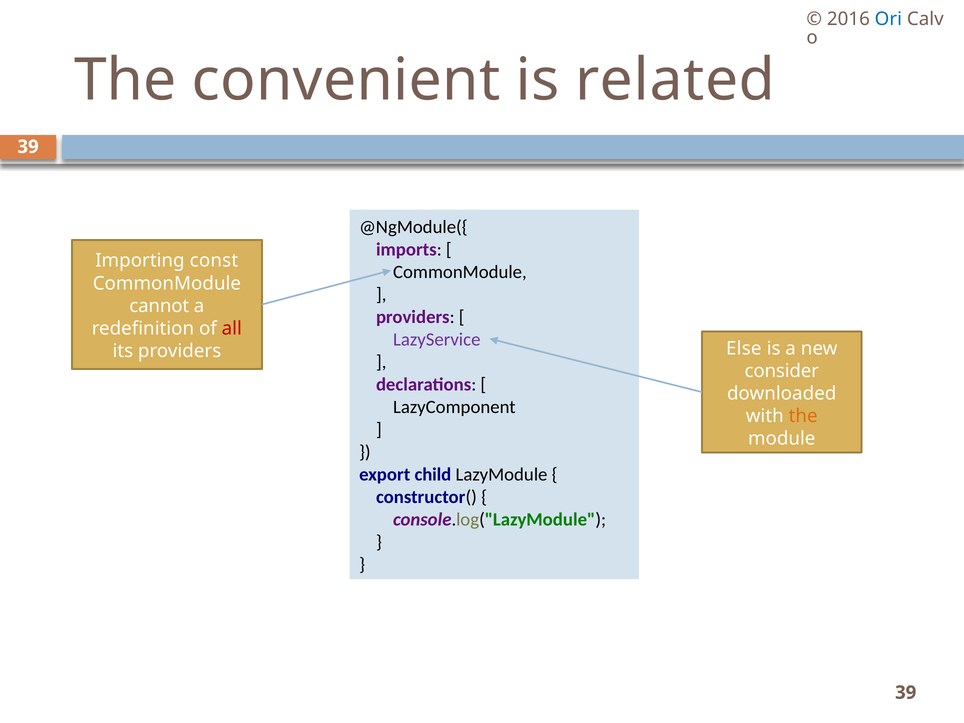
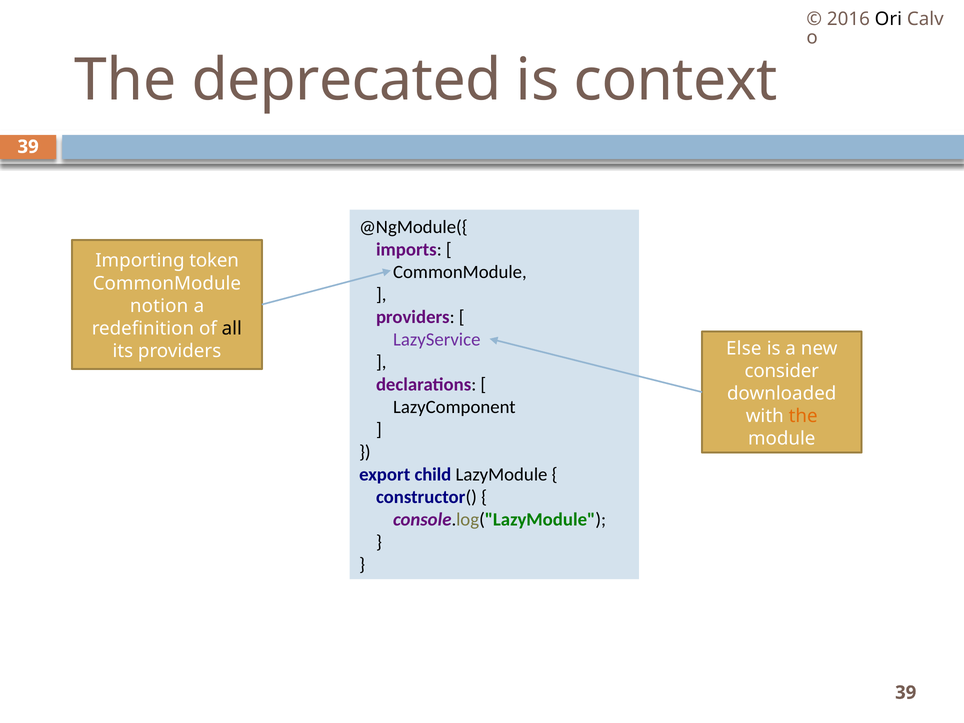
Ori colour: blue -> black
convenient: convenient -> deprecated
related: related -> context
const: const -> token
cannot: cannot -> notion
all colour: red -> black
